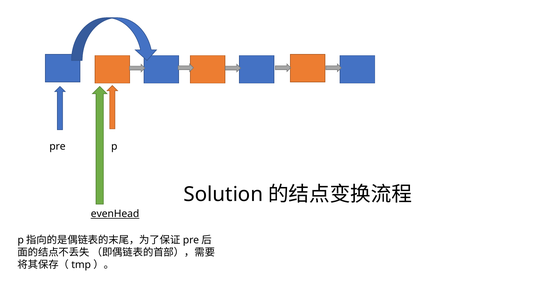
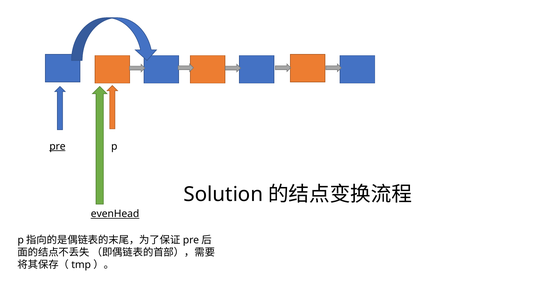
pre underline: none -> present
